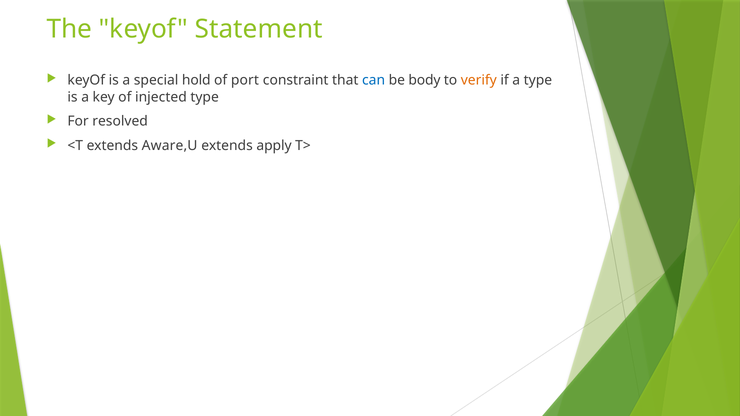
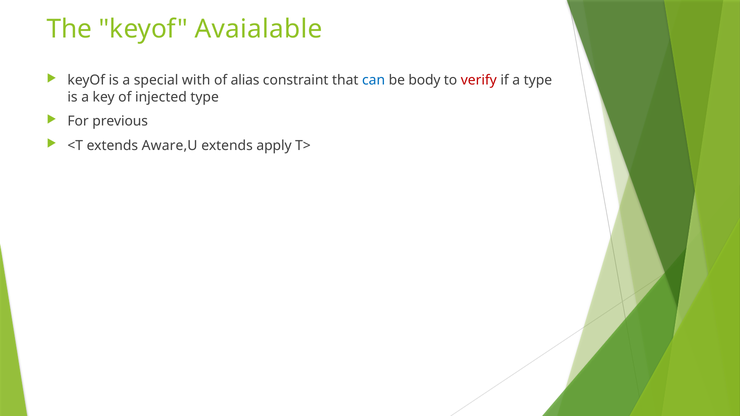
Statement: Statement -> Avaialable
hold: hold -> with
port: port -> alias
verify colour: orange -> red
resolved: resolved -> previous
